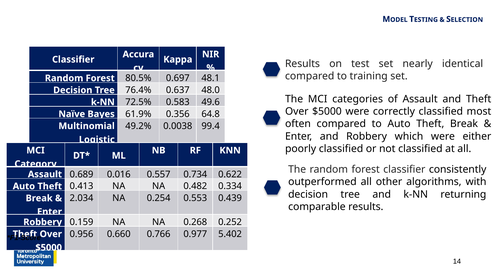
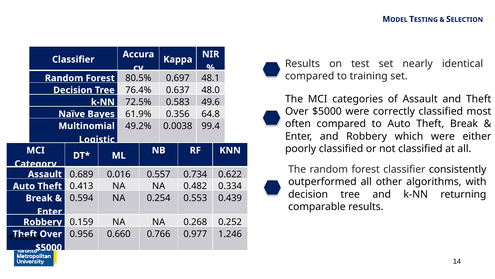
2.034: 2.034 -> 0.594
5.402: 5.402 -> 1.246
